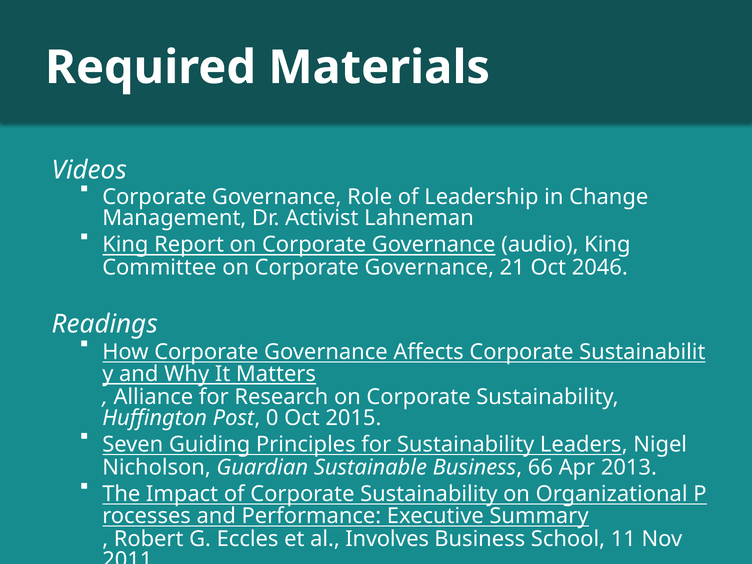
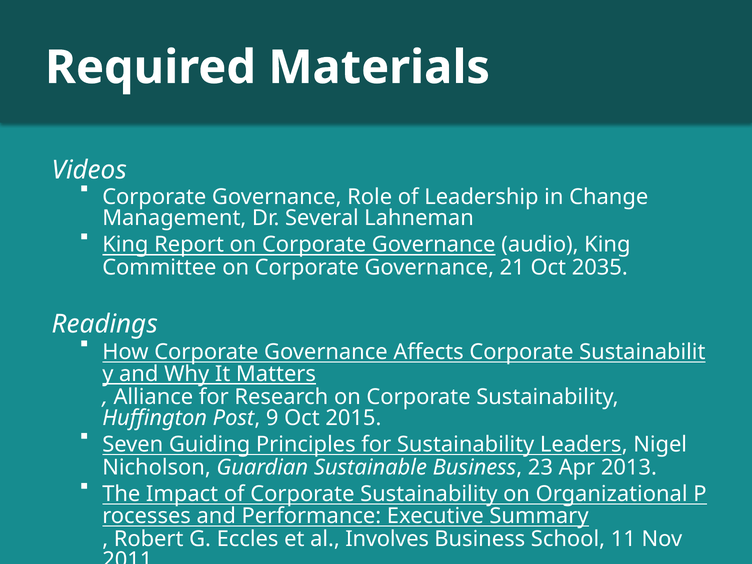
Activist: Activist -> Several
2046: 2046 -> 2035
0: 0 -> 9
66: 66 -> 23
